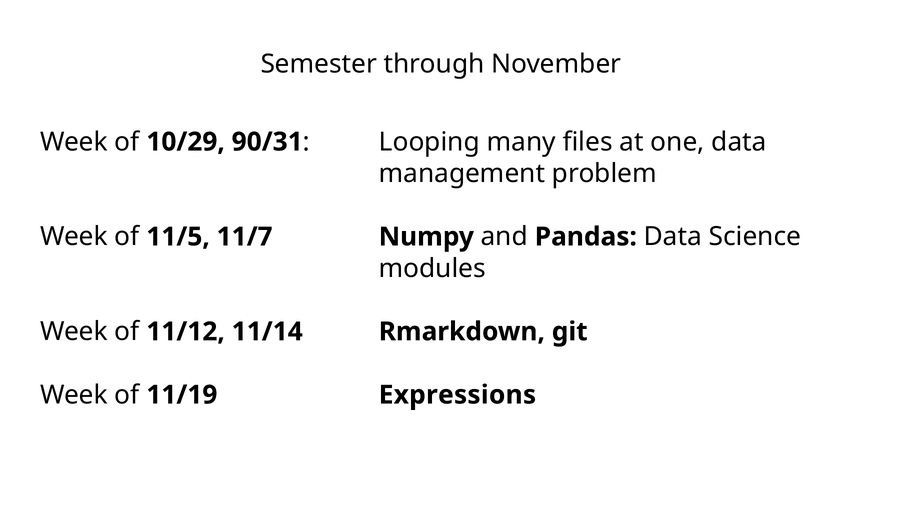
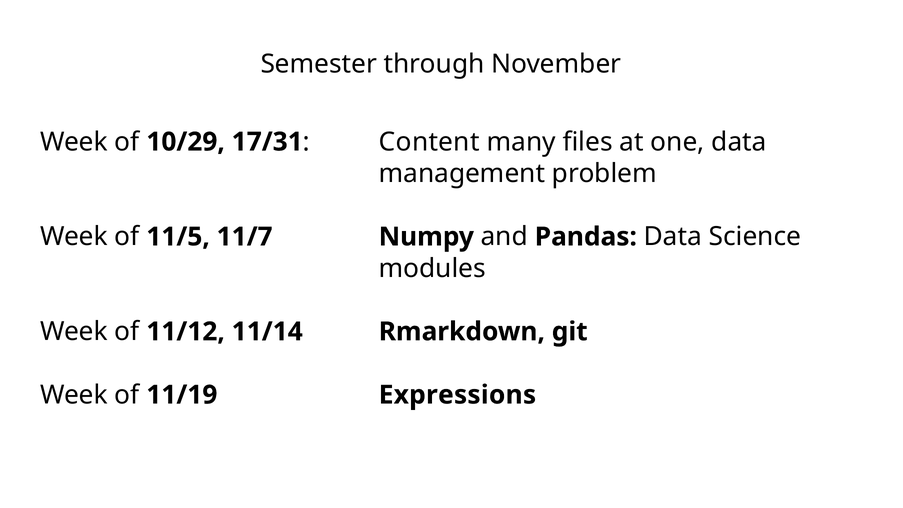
90/31: 90/31 -> 17/31
Looping: Looping -> Content
